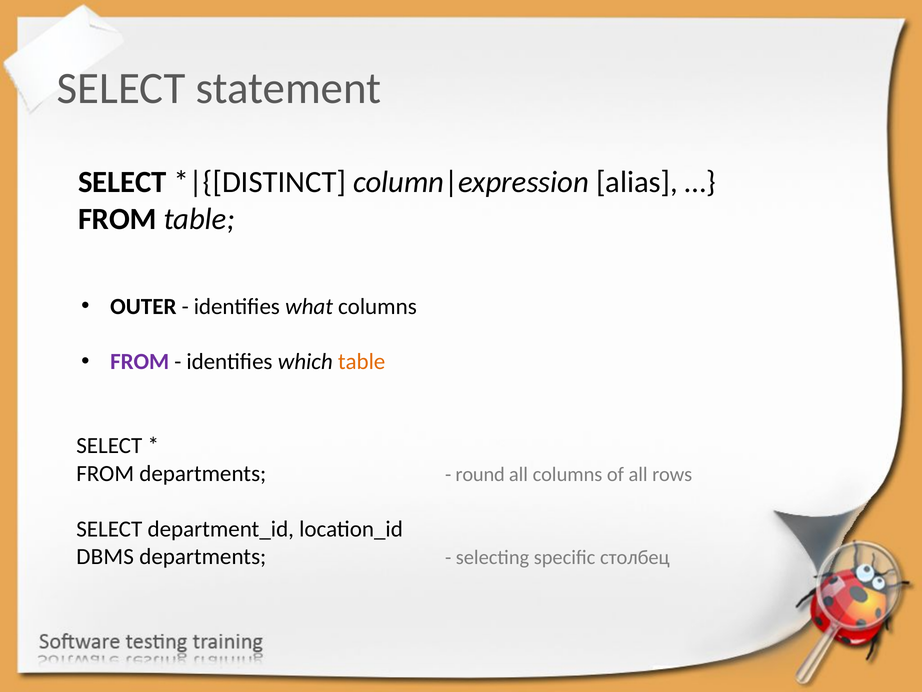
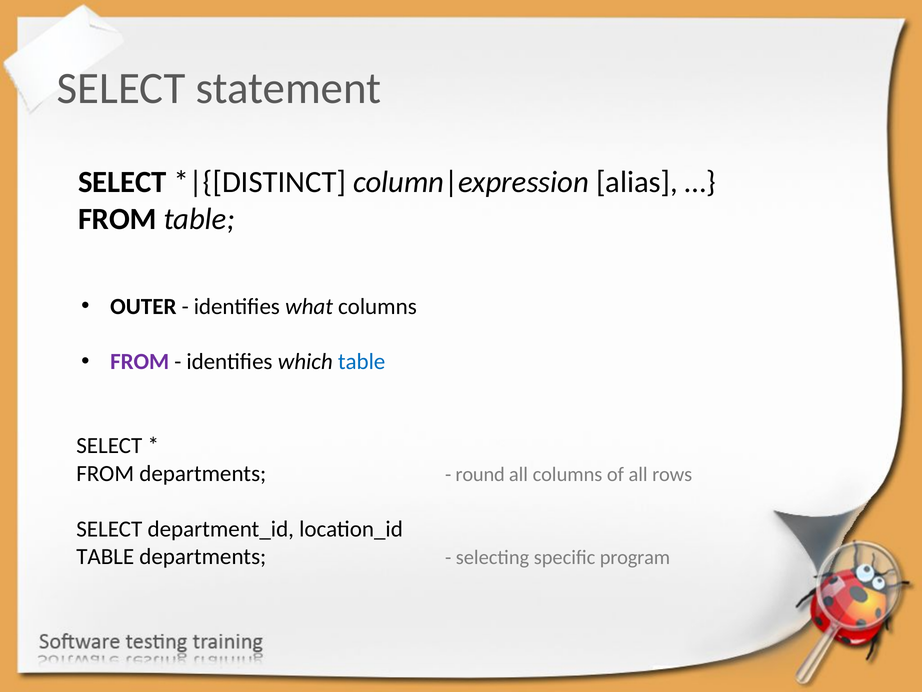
table at (362, 362) colour: orange -> blue
DBMS at (105, 556): DBMS -> TABLE
столбец: столбец -> program
